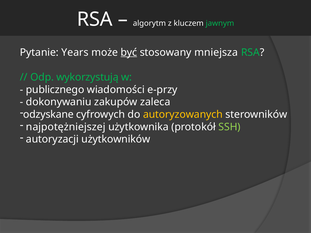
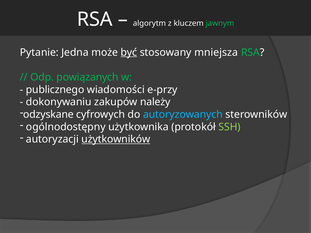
Years: Years -> Jedna
wykorzystują: wykorzystują -> powiązanych
zaleca: zaleca -> należy
autoryzowanych colour: yellow -> light blue
najpotężniejszej: najpotężniejszej -> ogólnodostępny
użytkowników underline: none -> present
